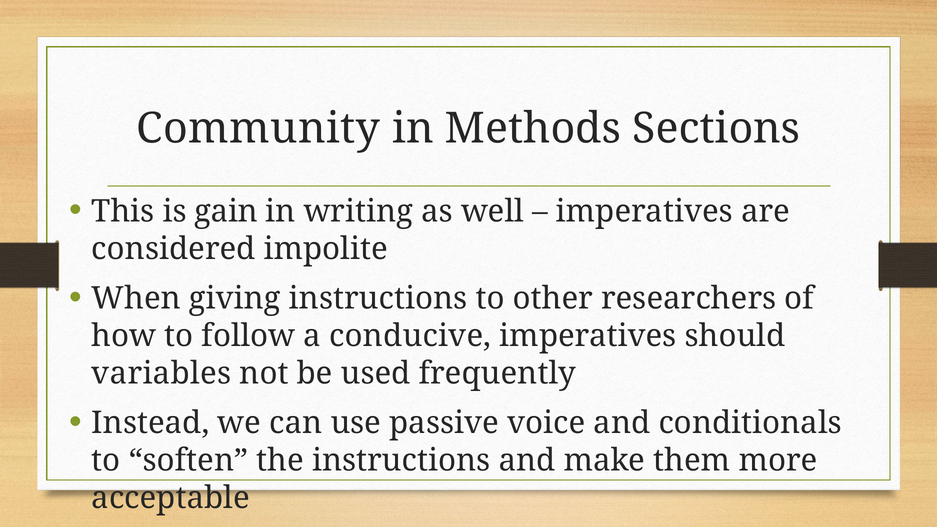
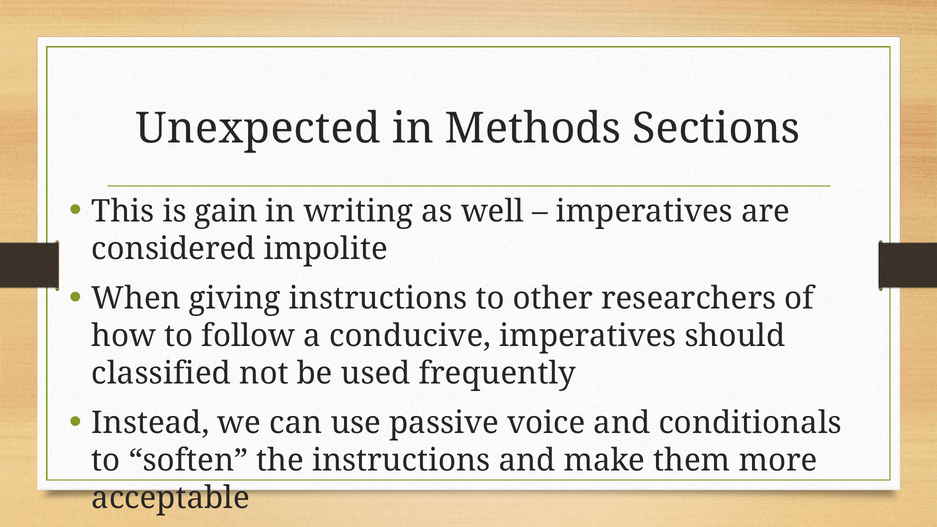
Community: Community -> Unexpected
variables: variables -> classified
